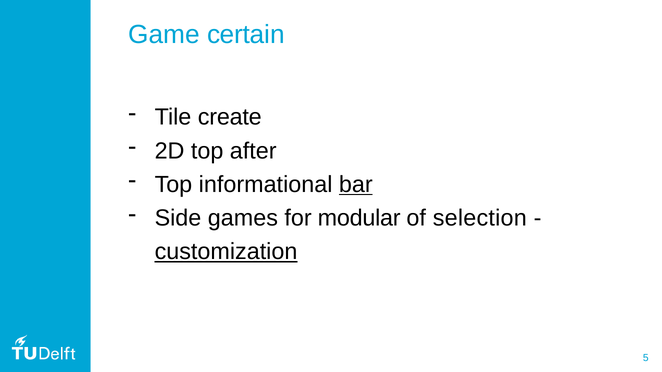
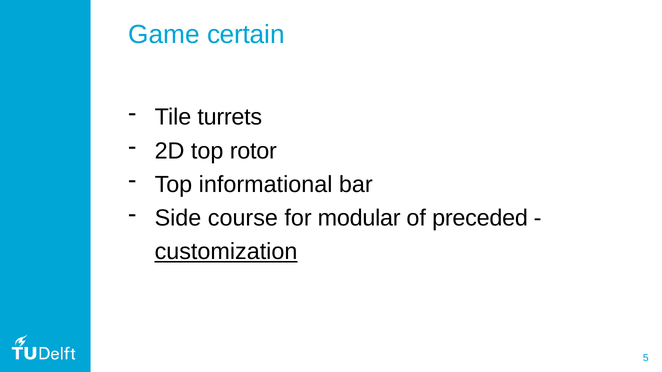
create: create -> turrets
after: after -> rotor
bar underline: present -> none
games: games -> course
selection: selection -> preceded
